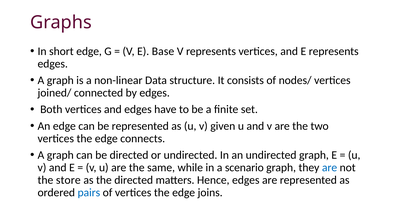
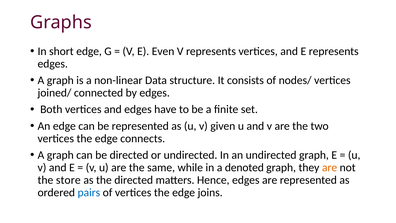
Base: Base -> Even
scenario: scenario -> denoted
are at (330, 167) colour: blue -> orange
